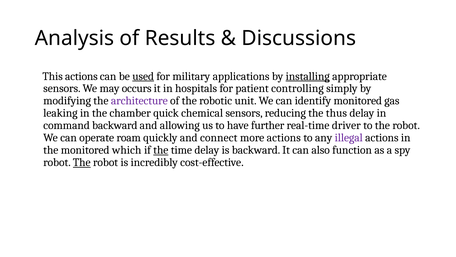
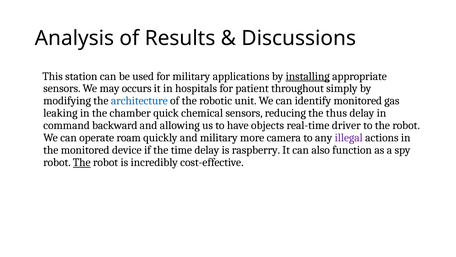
This actions: actions -> station
used underline: present -> none
controlling: controlling -> throughout
architecture colour: purple -> blue
further: further -> objects
and connect: connect -> military
more actions: actions -> camera
which: which -> device
the at (161, 150) underline: present -> none
is backward: backward -> raspberry
